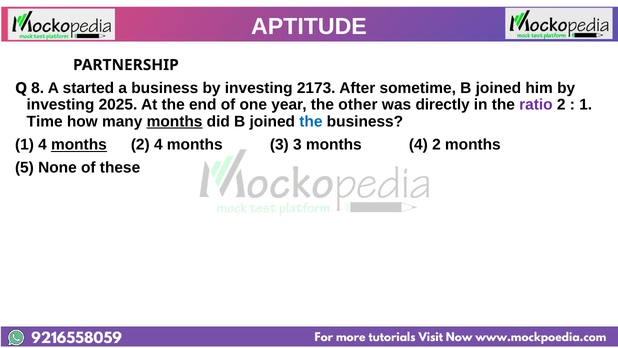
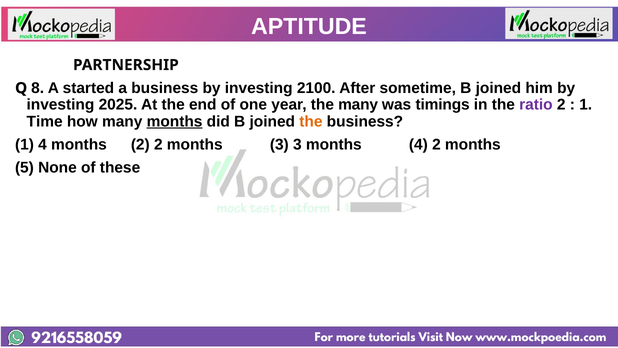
2173: 2173 -> 2100
the other: other -> many
directly: directly -> timings
the at (311, 121) colour: blue -> orange
months at (79, 145) underline: present -> none
2 4: 4 -> 2
